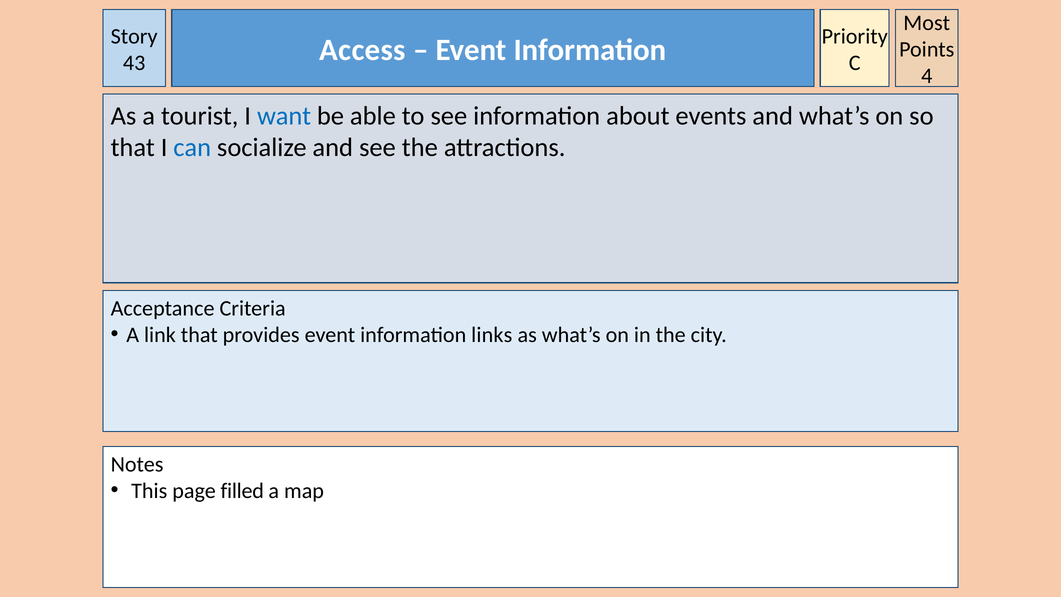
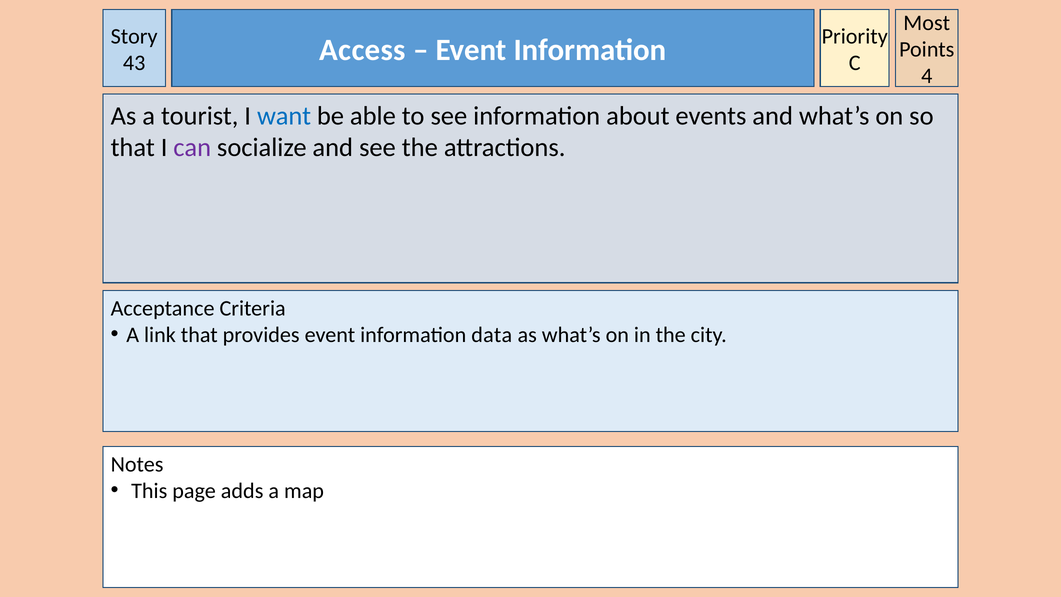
can colour: blue -> purple
links: links -> data
filled: filled -> adds
